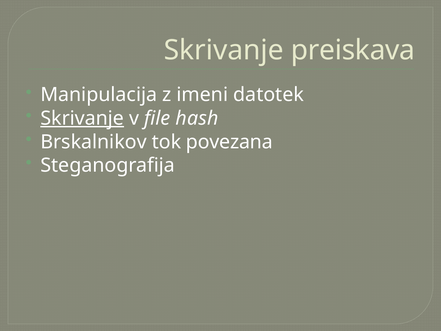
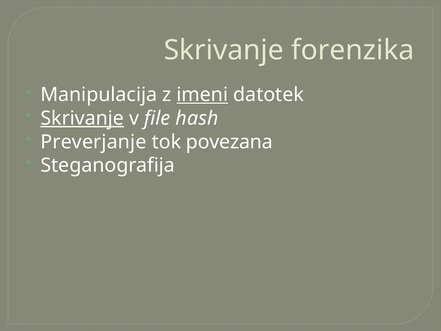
preiskava: preiskava -> forenzika
imeni underline: none -> present
Brskalnikov: Brskalnikov -> Preverjanje
